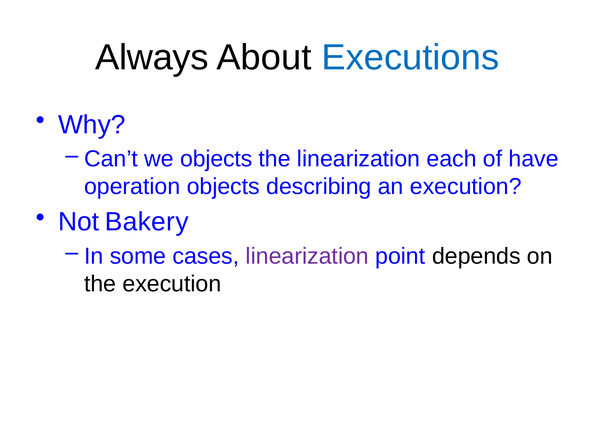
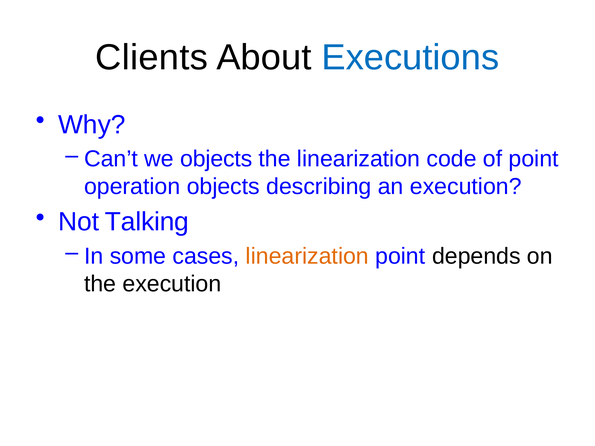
Always: Always -> Clients
each: each -> code
of have: have -> point
Bakery: Bakery -> Talking
linearization at (307, 256) colour: purple -> orange
